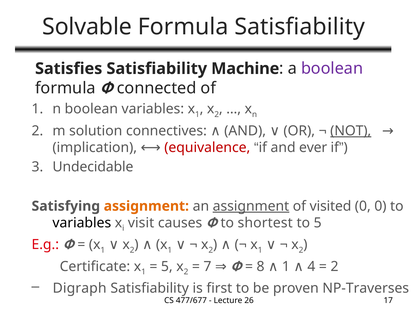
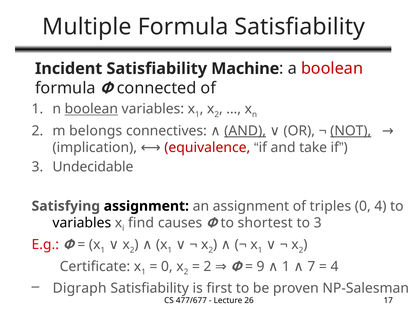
Solvable: Solvable -> Multiple
Satisfies: Satisfies -> Incident
boolean at (332, 68) colour: purple -> red
boolean at (91, 109) underline: none -> present
solution: solution -> belongs
AND at (245, 131) underline: none -> present
ever: ever -> take
assignment at (146, 206) colour: orange -> black
assignment at (251, 206) underline: present -> none
visited: visited -> triples
0 0: 0 -> 4
visit: visit -> find
to 5: 5 -> 3
5 at (167, 266): 5 -> 0
7 at (207, 266): 7 -> 2
8: 8 -> 9
4: 4 -> 7
2 at (335, 266): 2 -> 4
NP-Traverses: NP-Traverses -> NP-Salesman
